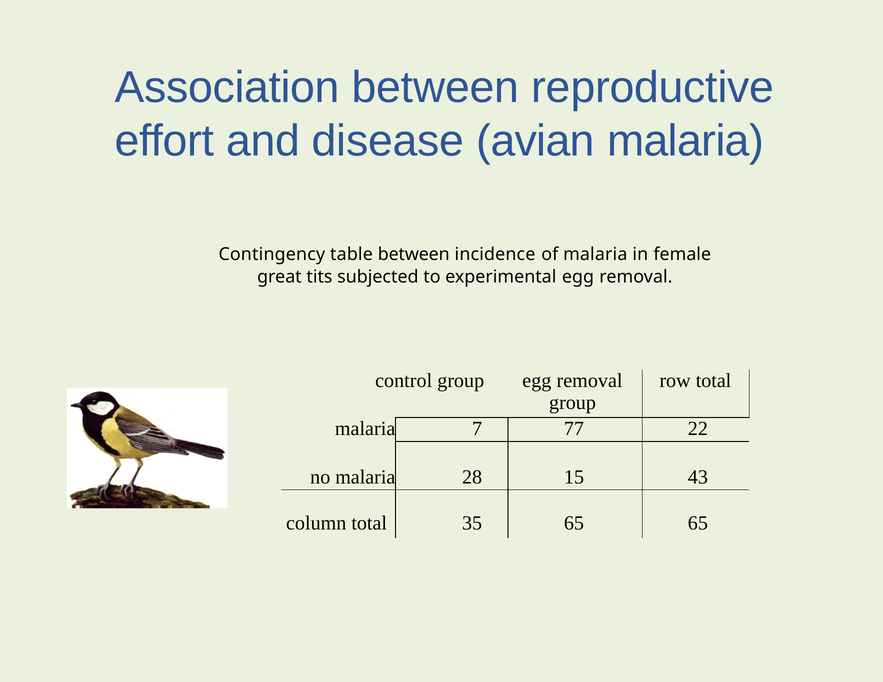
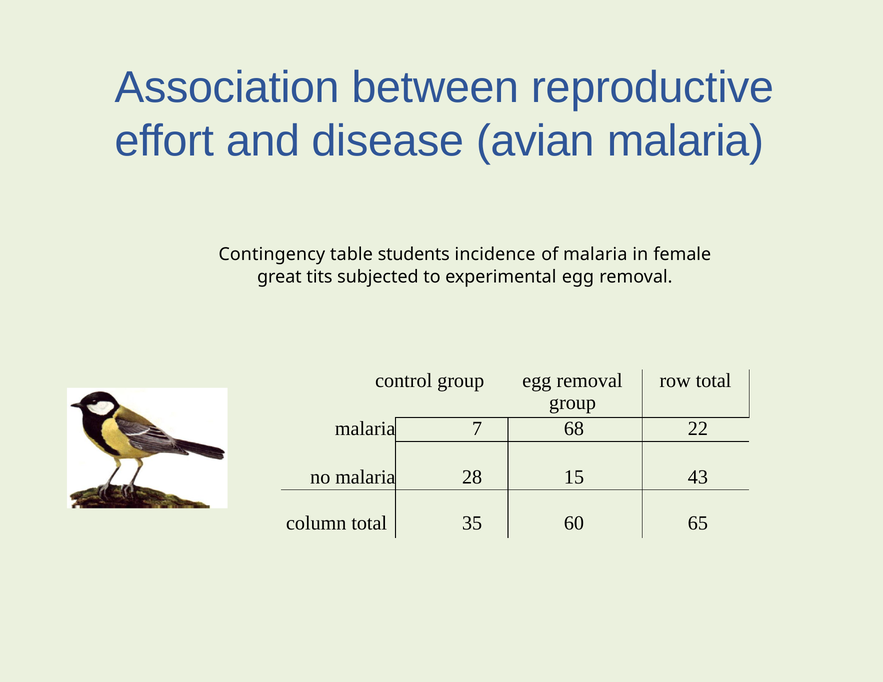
table between: between -> students
77: 77 -> 68
35 65: 65 -> 60
